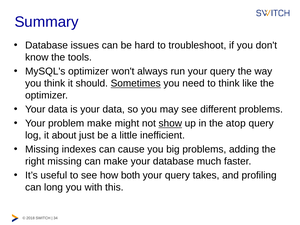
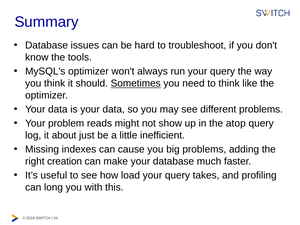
problem make: make -> reads
show underline: present -> none
right missing: missing -> creation
both: both -> load
